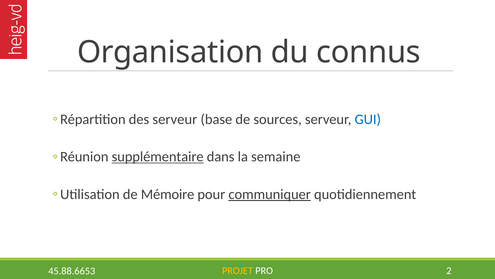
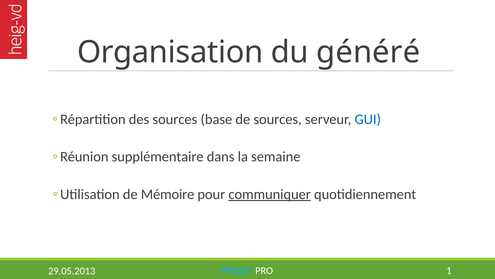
connus: connus -> généré
des serveur: serveur -> sources
supplémentaire underline: present -> none
PROJET colour: yellow -> light blue
2: 2 -> 1
45.88.6653: 45.88.6653 -> 29.05.2013
